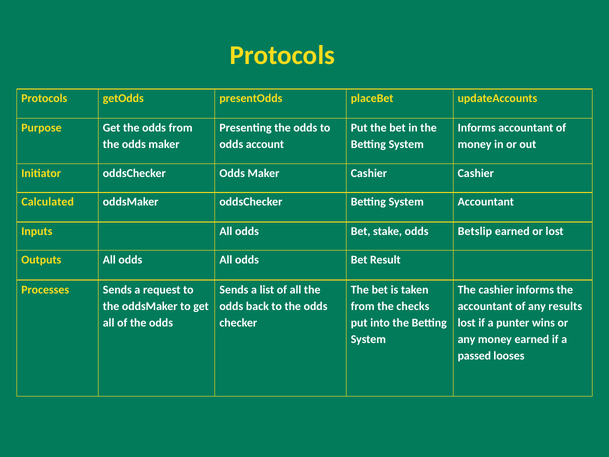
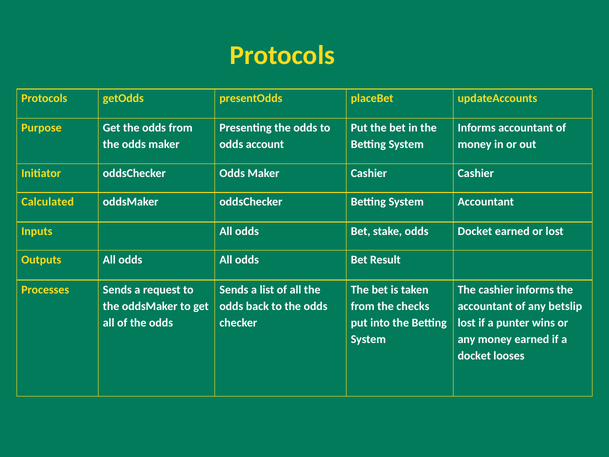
odds Betslip: Betslip -> Docket
results: results -> betslip
passed at (474, 356): passed -> docket
